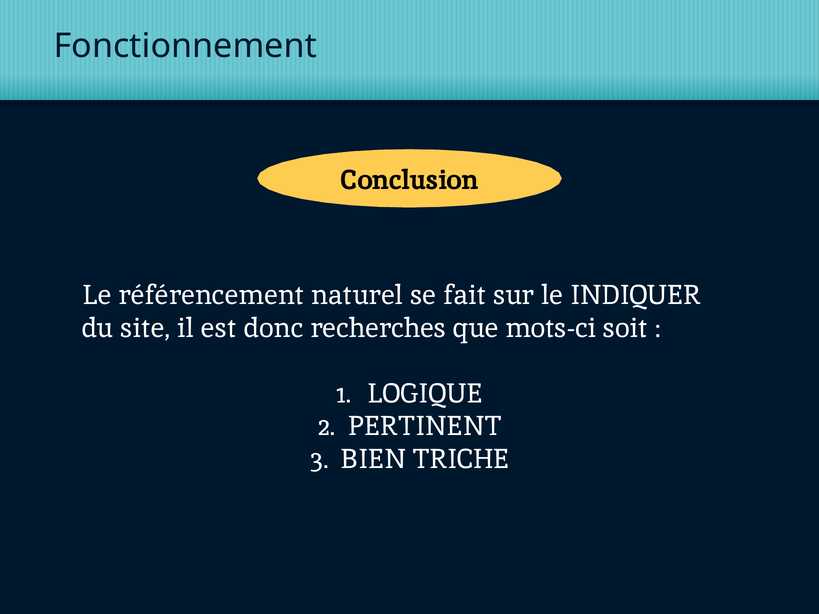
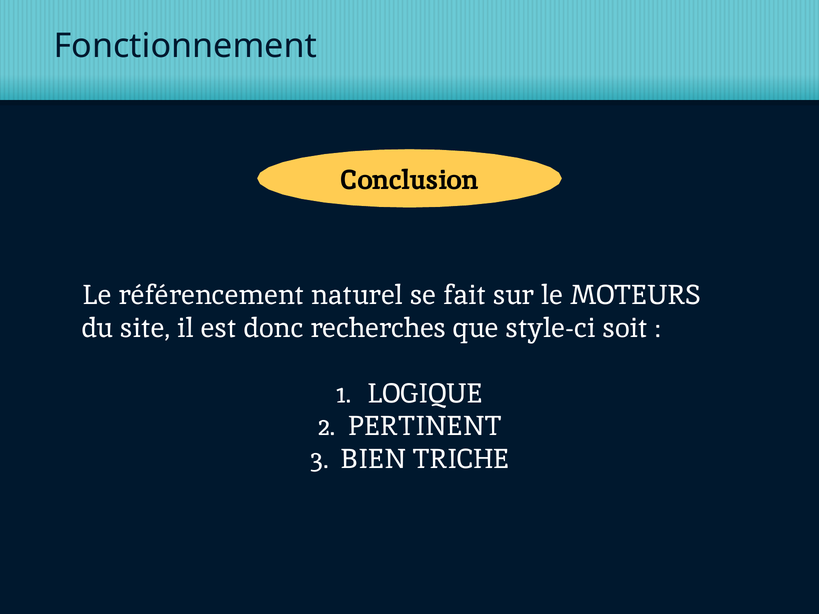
INDIQUER: INDIQUER -> MOTEURS
mots-ci: mots-ci -> style-ci
